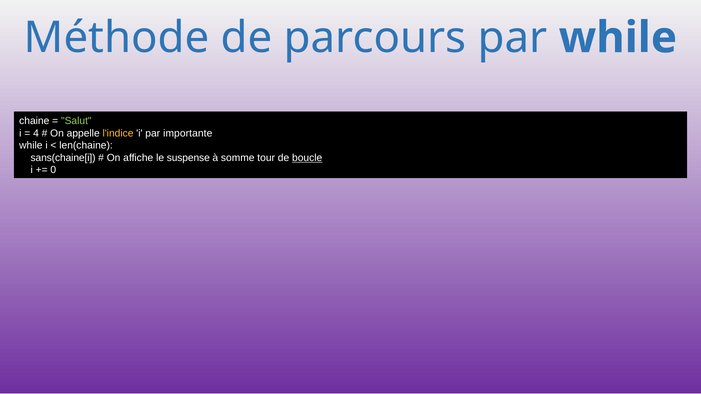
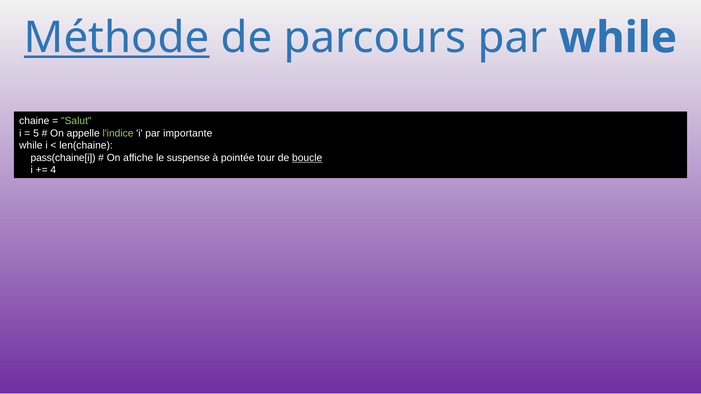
Méthode underline: none -> present
4: 4 -> 5
l'indice colour: yellow -> light green
sans(chaine[i: sans(chaine[i -> pass(chaine[i
somme: somme -> pointée
0: 0 -> 4
